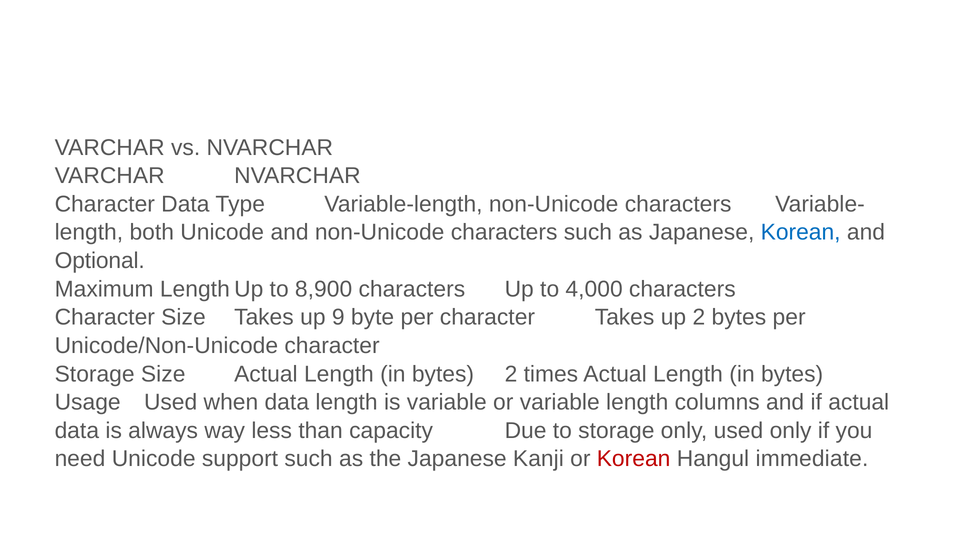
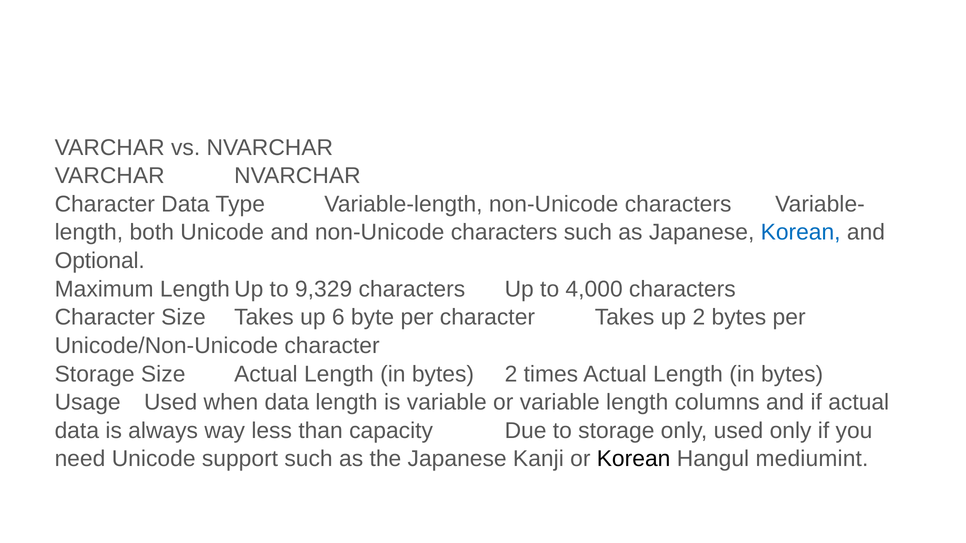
8,900: 8,900 -> 9,329
9: 9 -> 6
Korean at (634, 459) colour: red -> black
immediate: immediate -> mediumint
